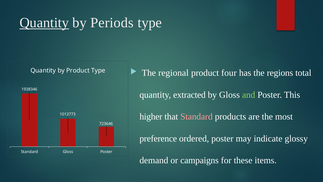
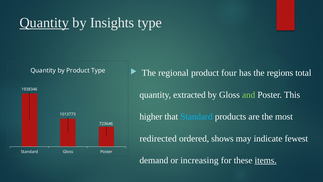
Periods: Periods -> Insights
Standard at (196, 116) colour: pink -> light blue
preference: preference -> redirected
ordered poster: poster -> shows
glossy: glossy -> fewest
campaigns: campaigns -> increasing
items underline: none -> present
